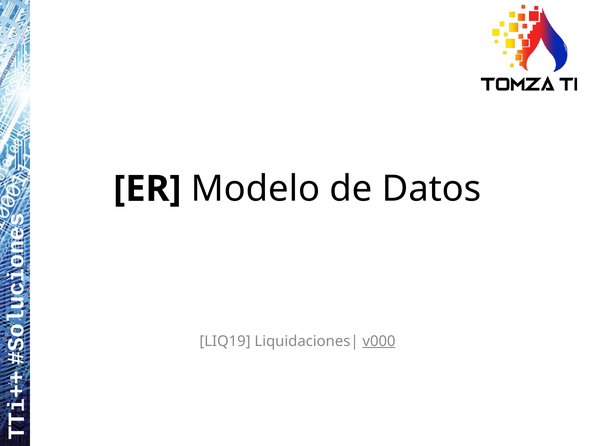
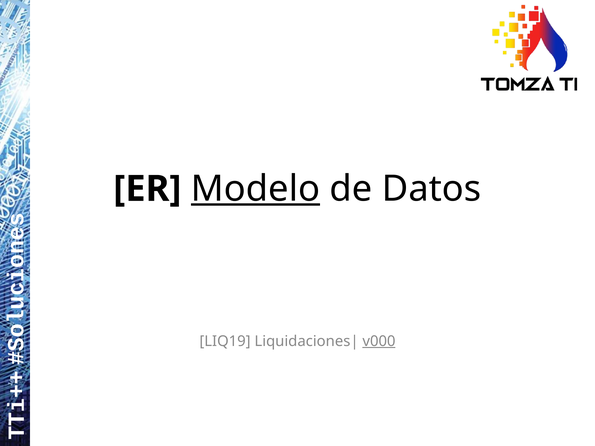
Modelo underline: none -> present
